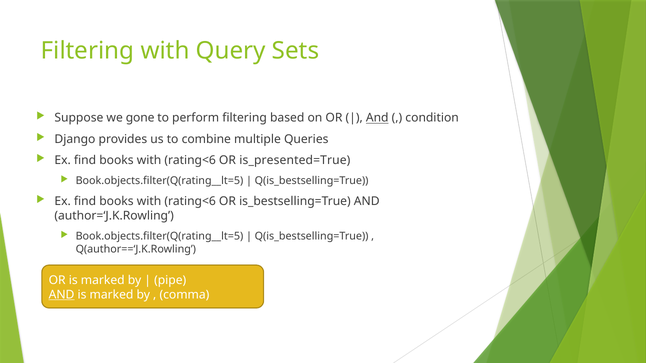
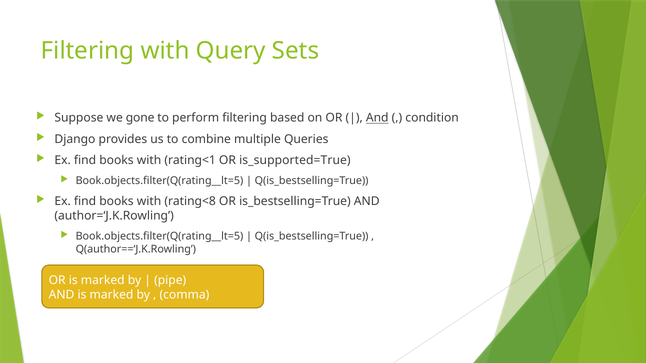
rating<6 at (190, 161): rating<6 -> rating<1
is_presented=True: is_presented=True -> is_supported=True
rating<6 at (190, 202): rating<6 -> rating<8
AND at (62, 295) underline: present -> none
